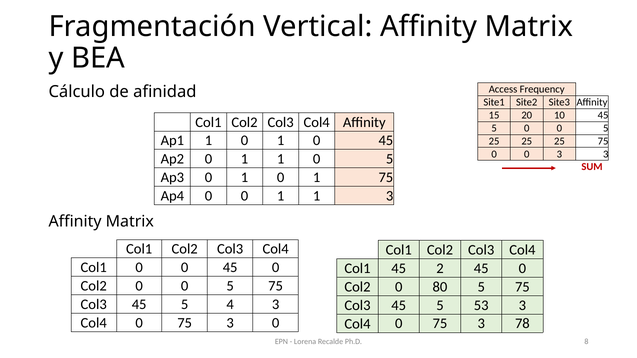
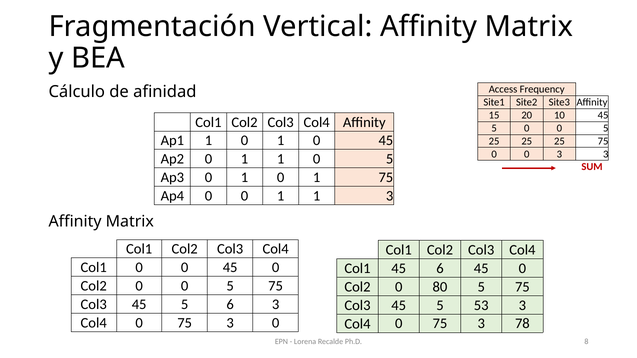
45 2: 2 -> 6
5 4: 4 -> 6
